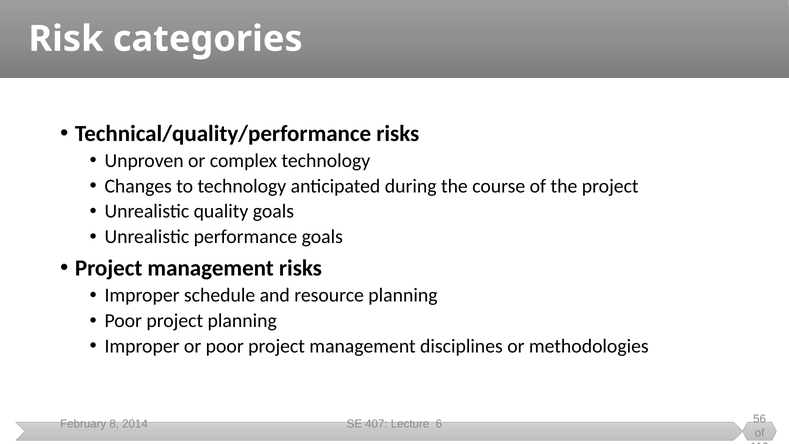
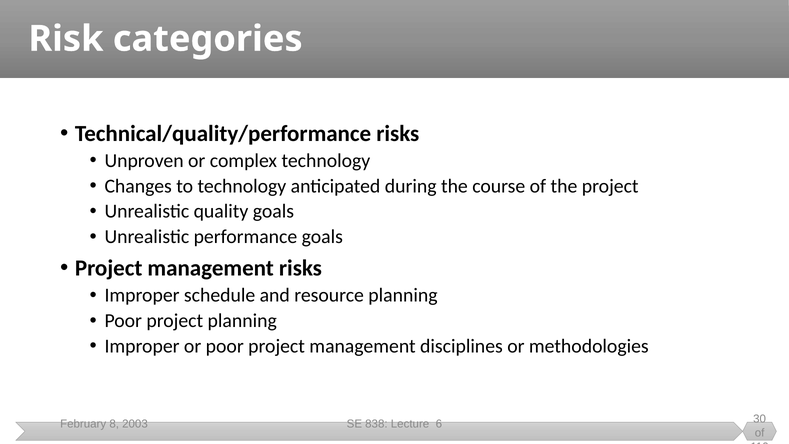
2014: 2014 -> 2003
407: 407 -> 838
56: 56 -> 30
